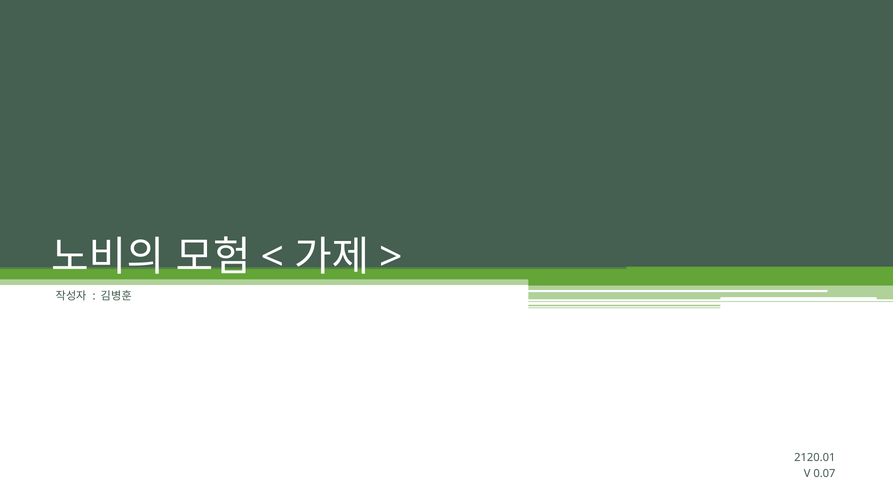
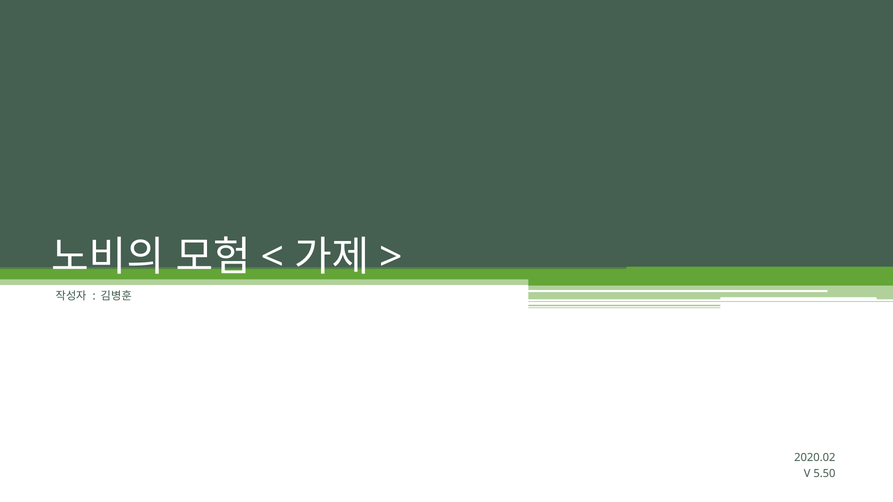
2120.01: 2120.01 -> 2020.02
0.07: 0.07 -> 5.50
